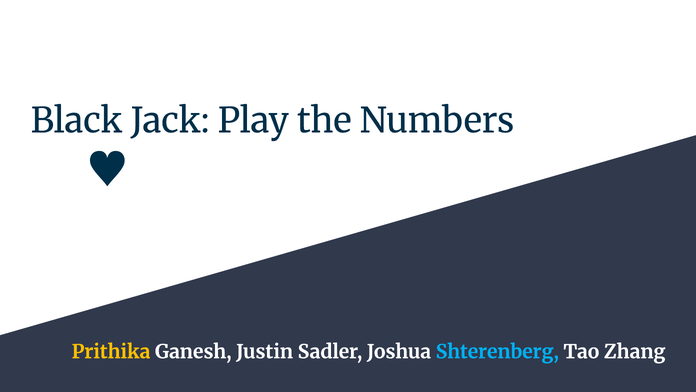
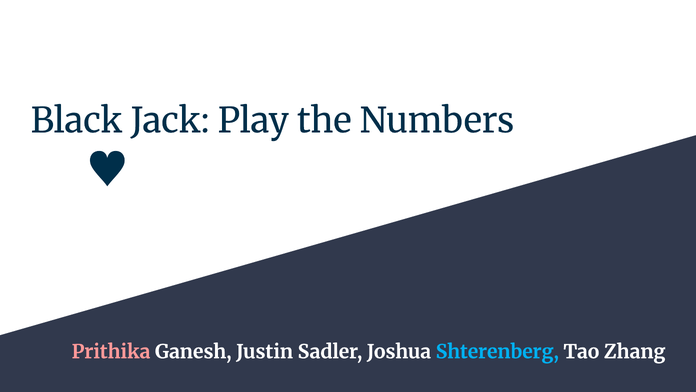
Prithika colour: yellow -> pink
